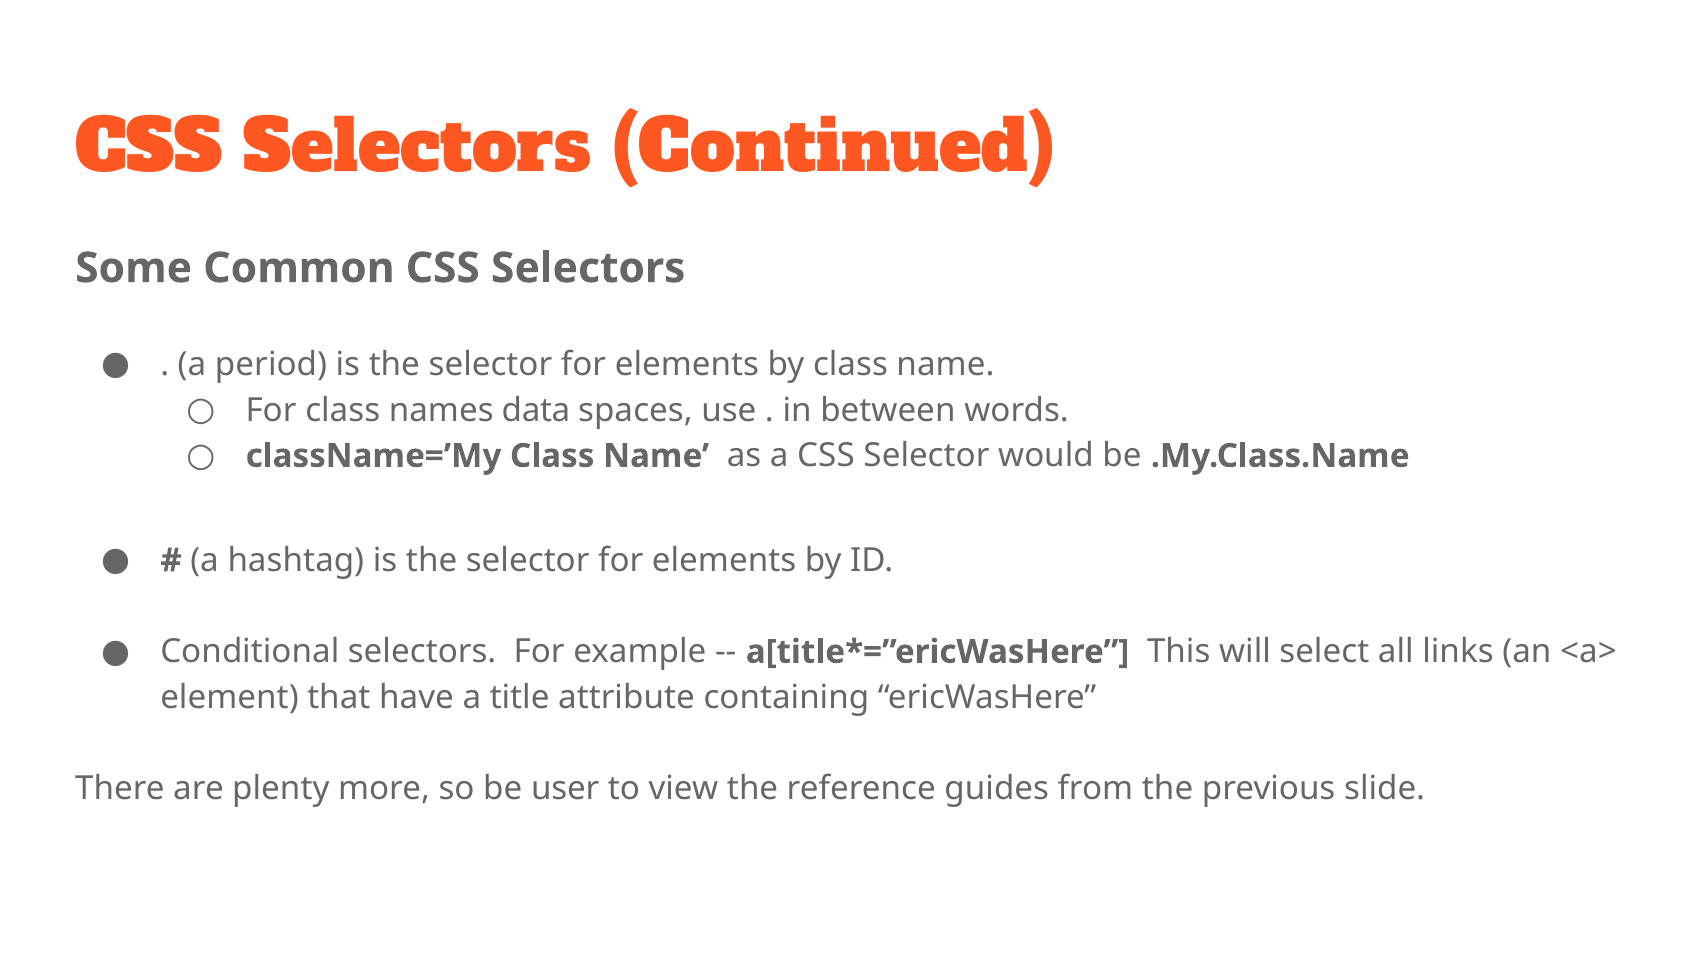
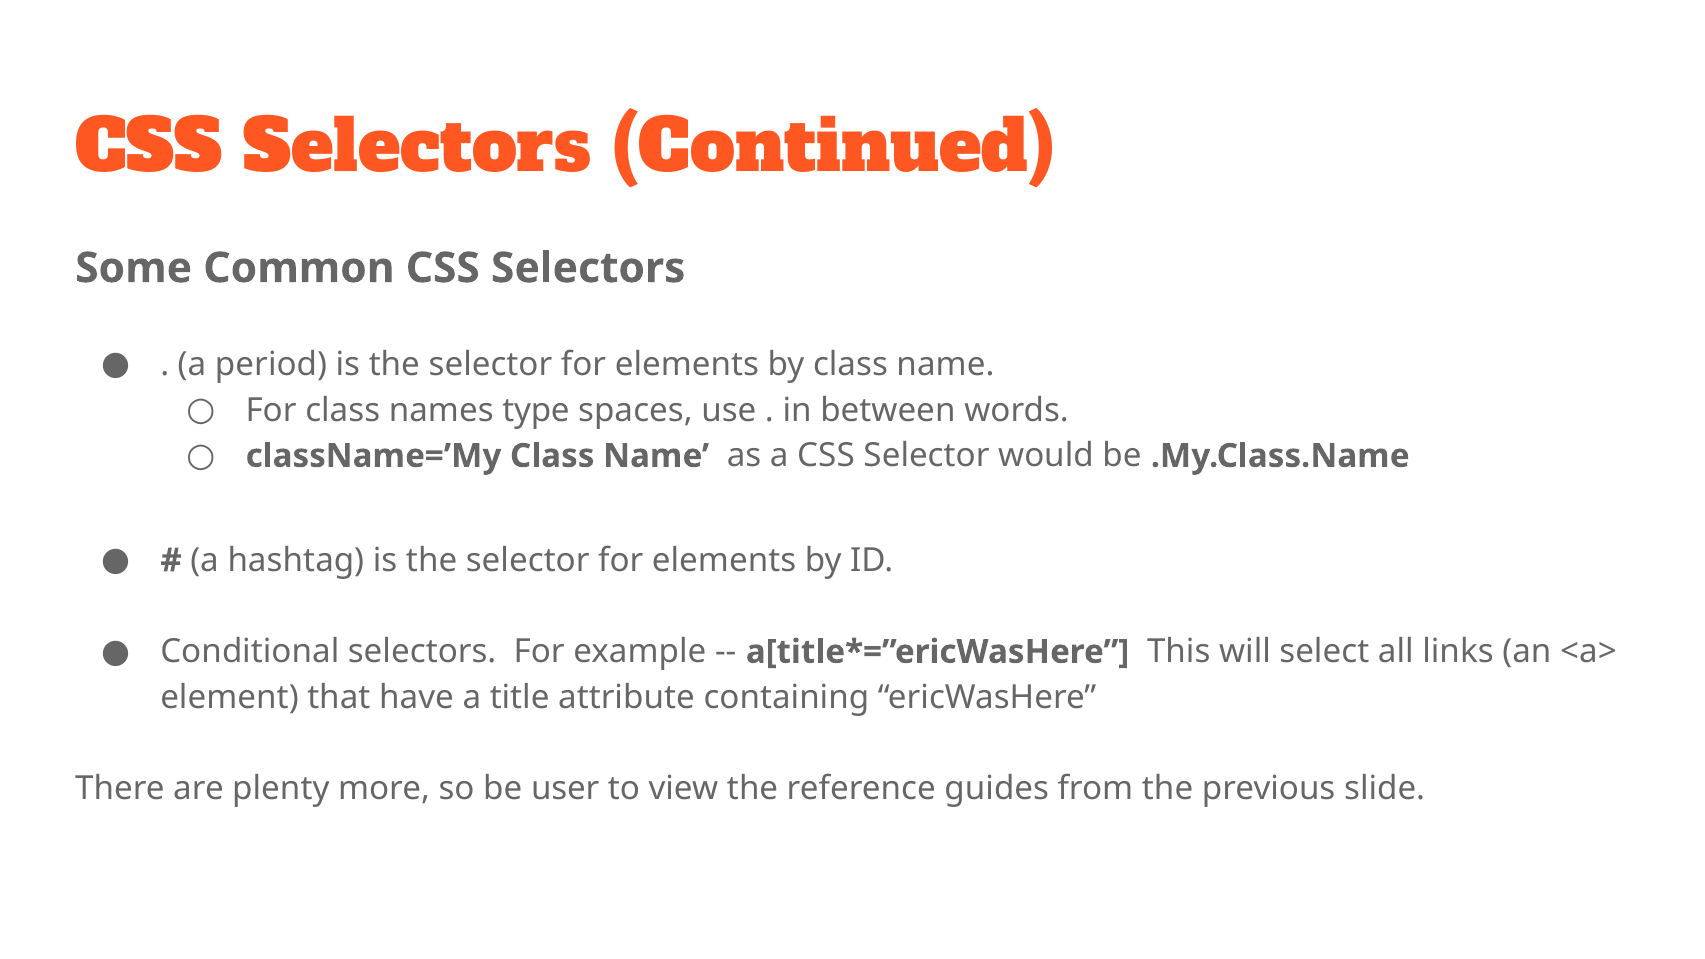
data: data -> type
